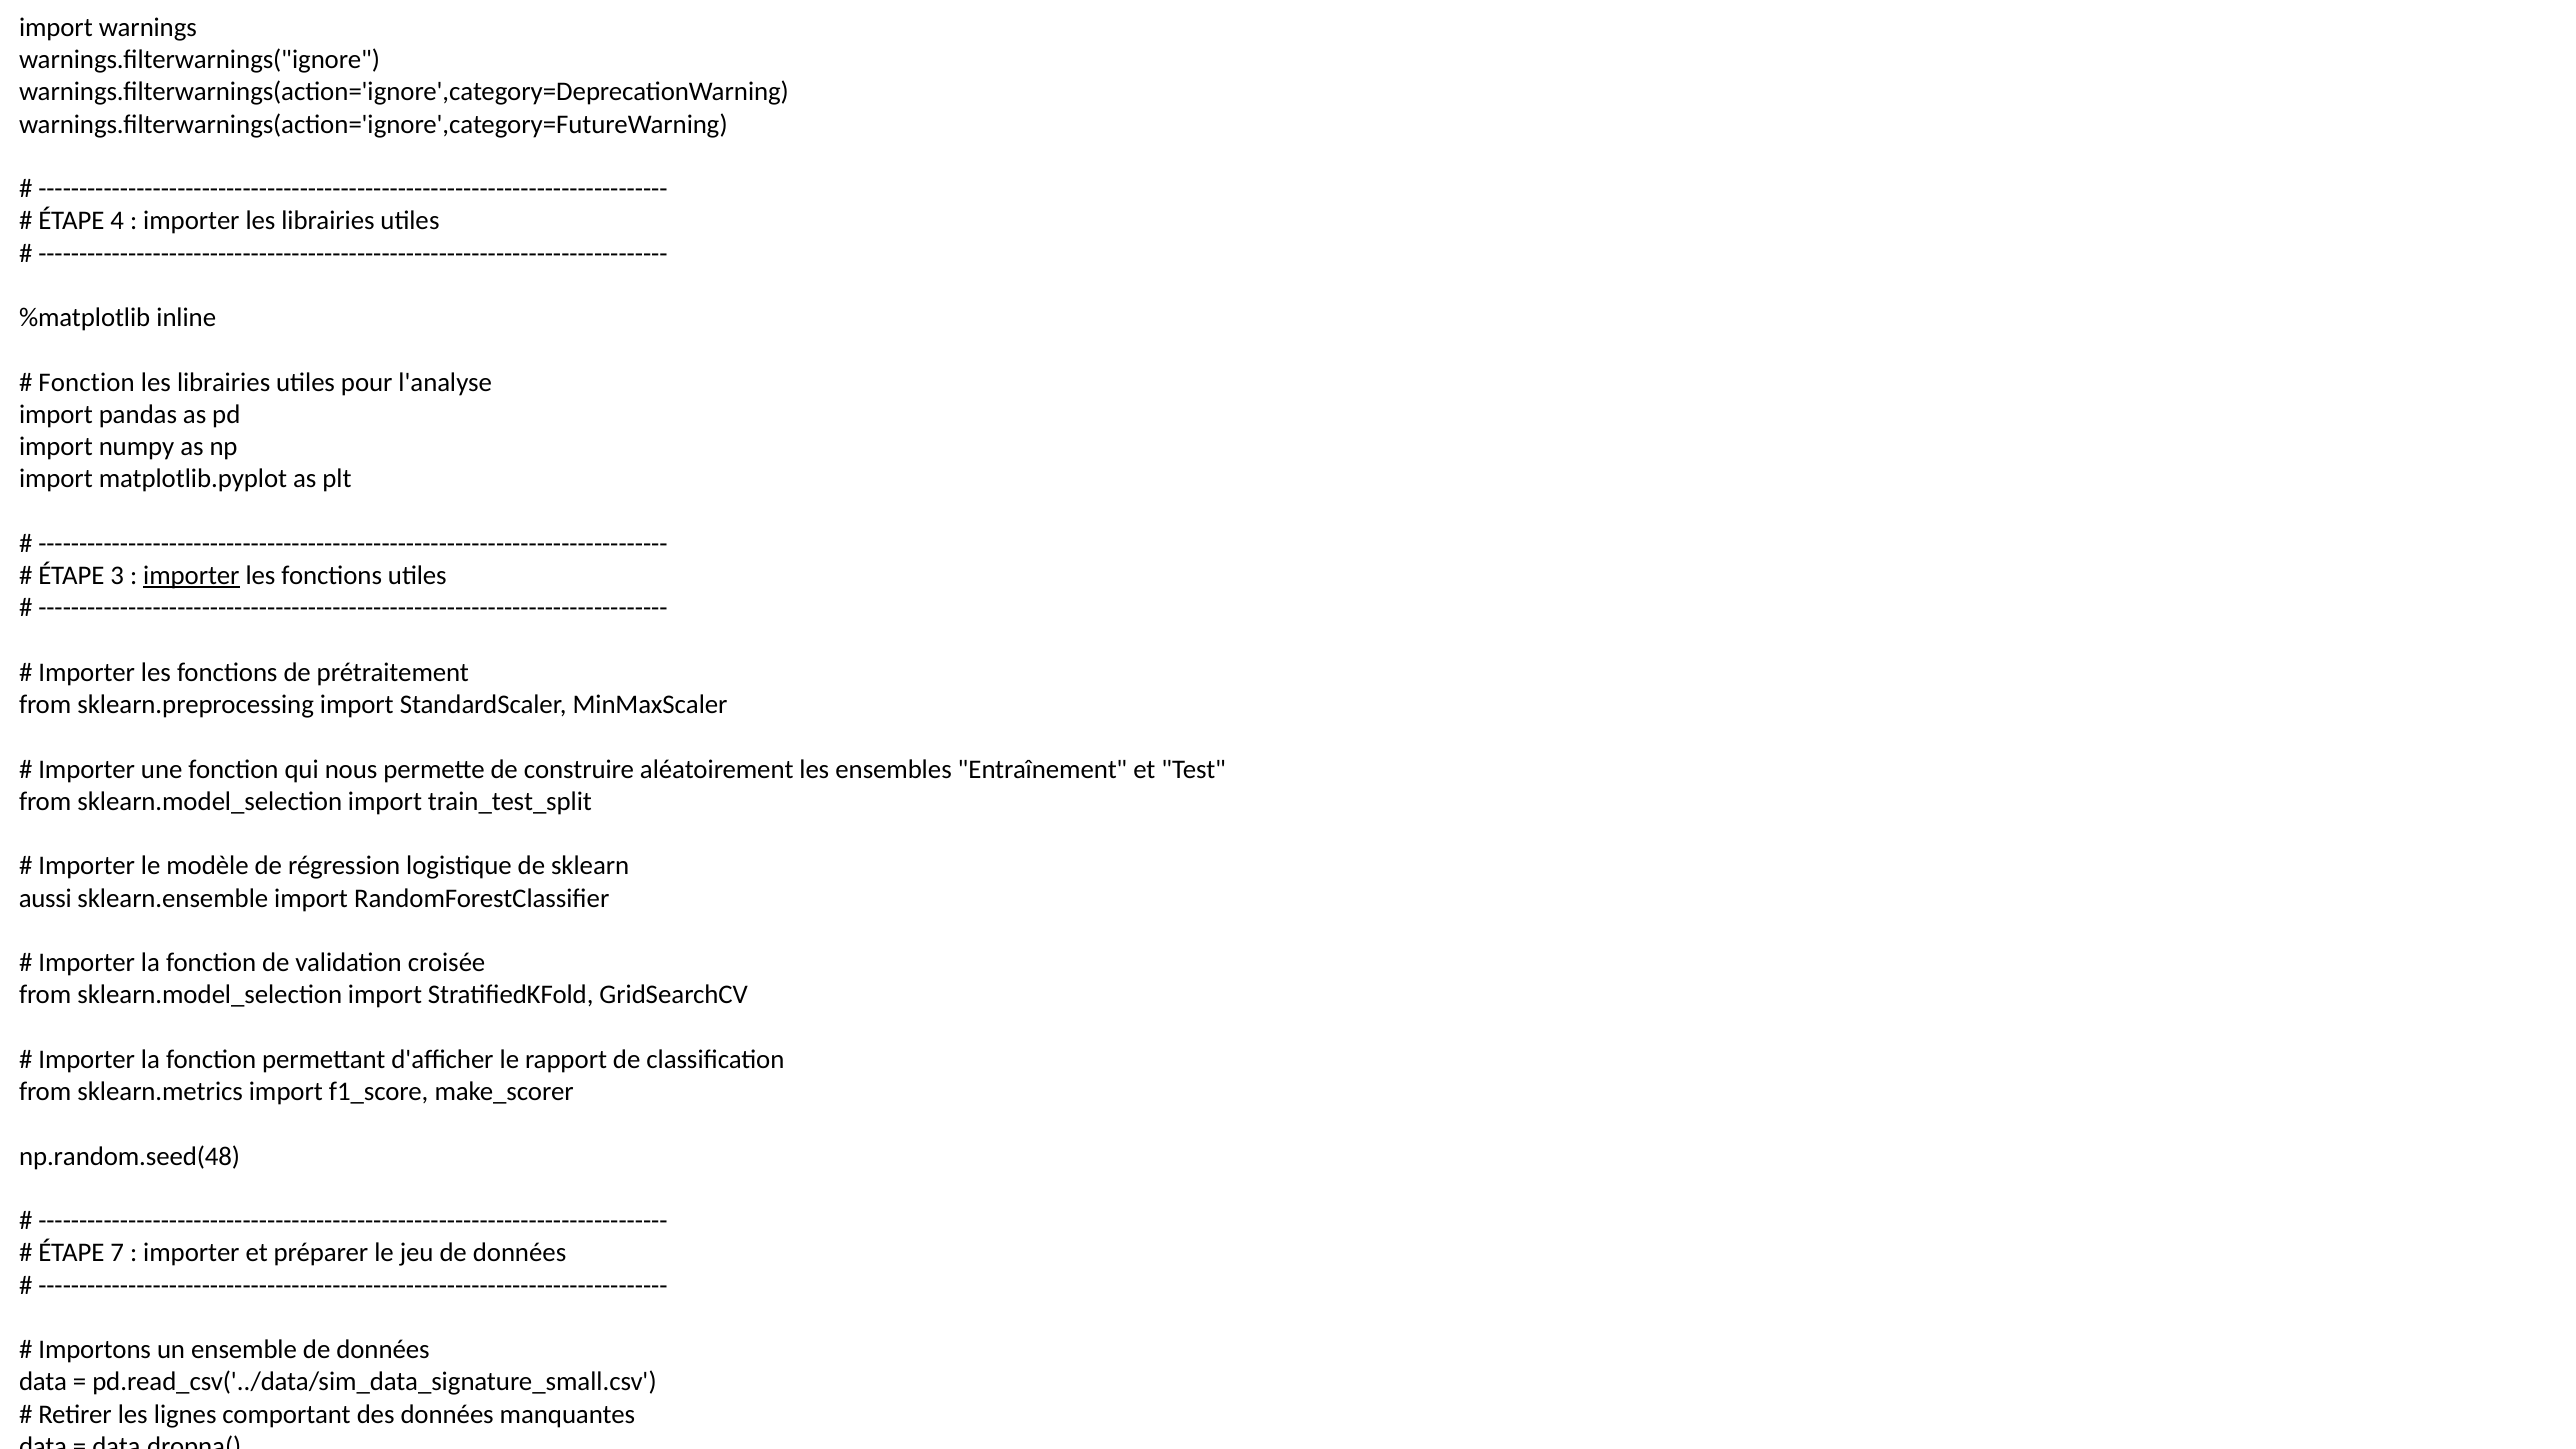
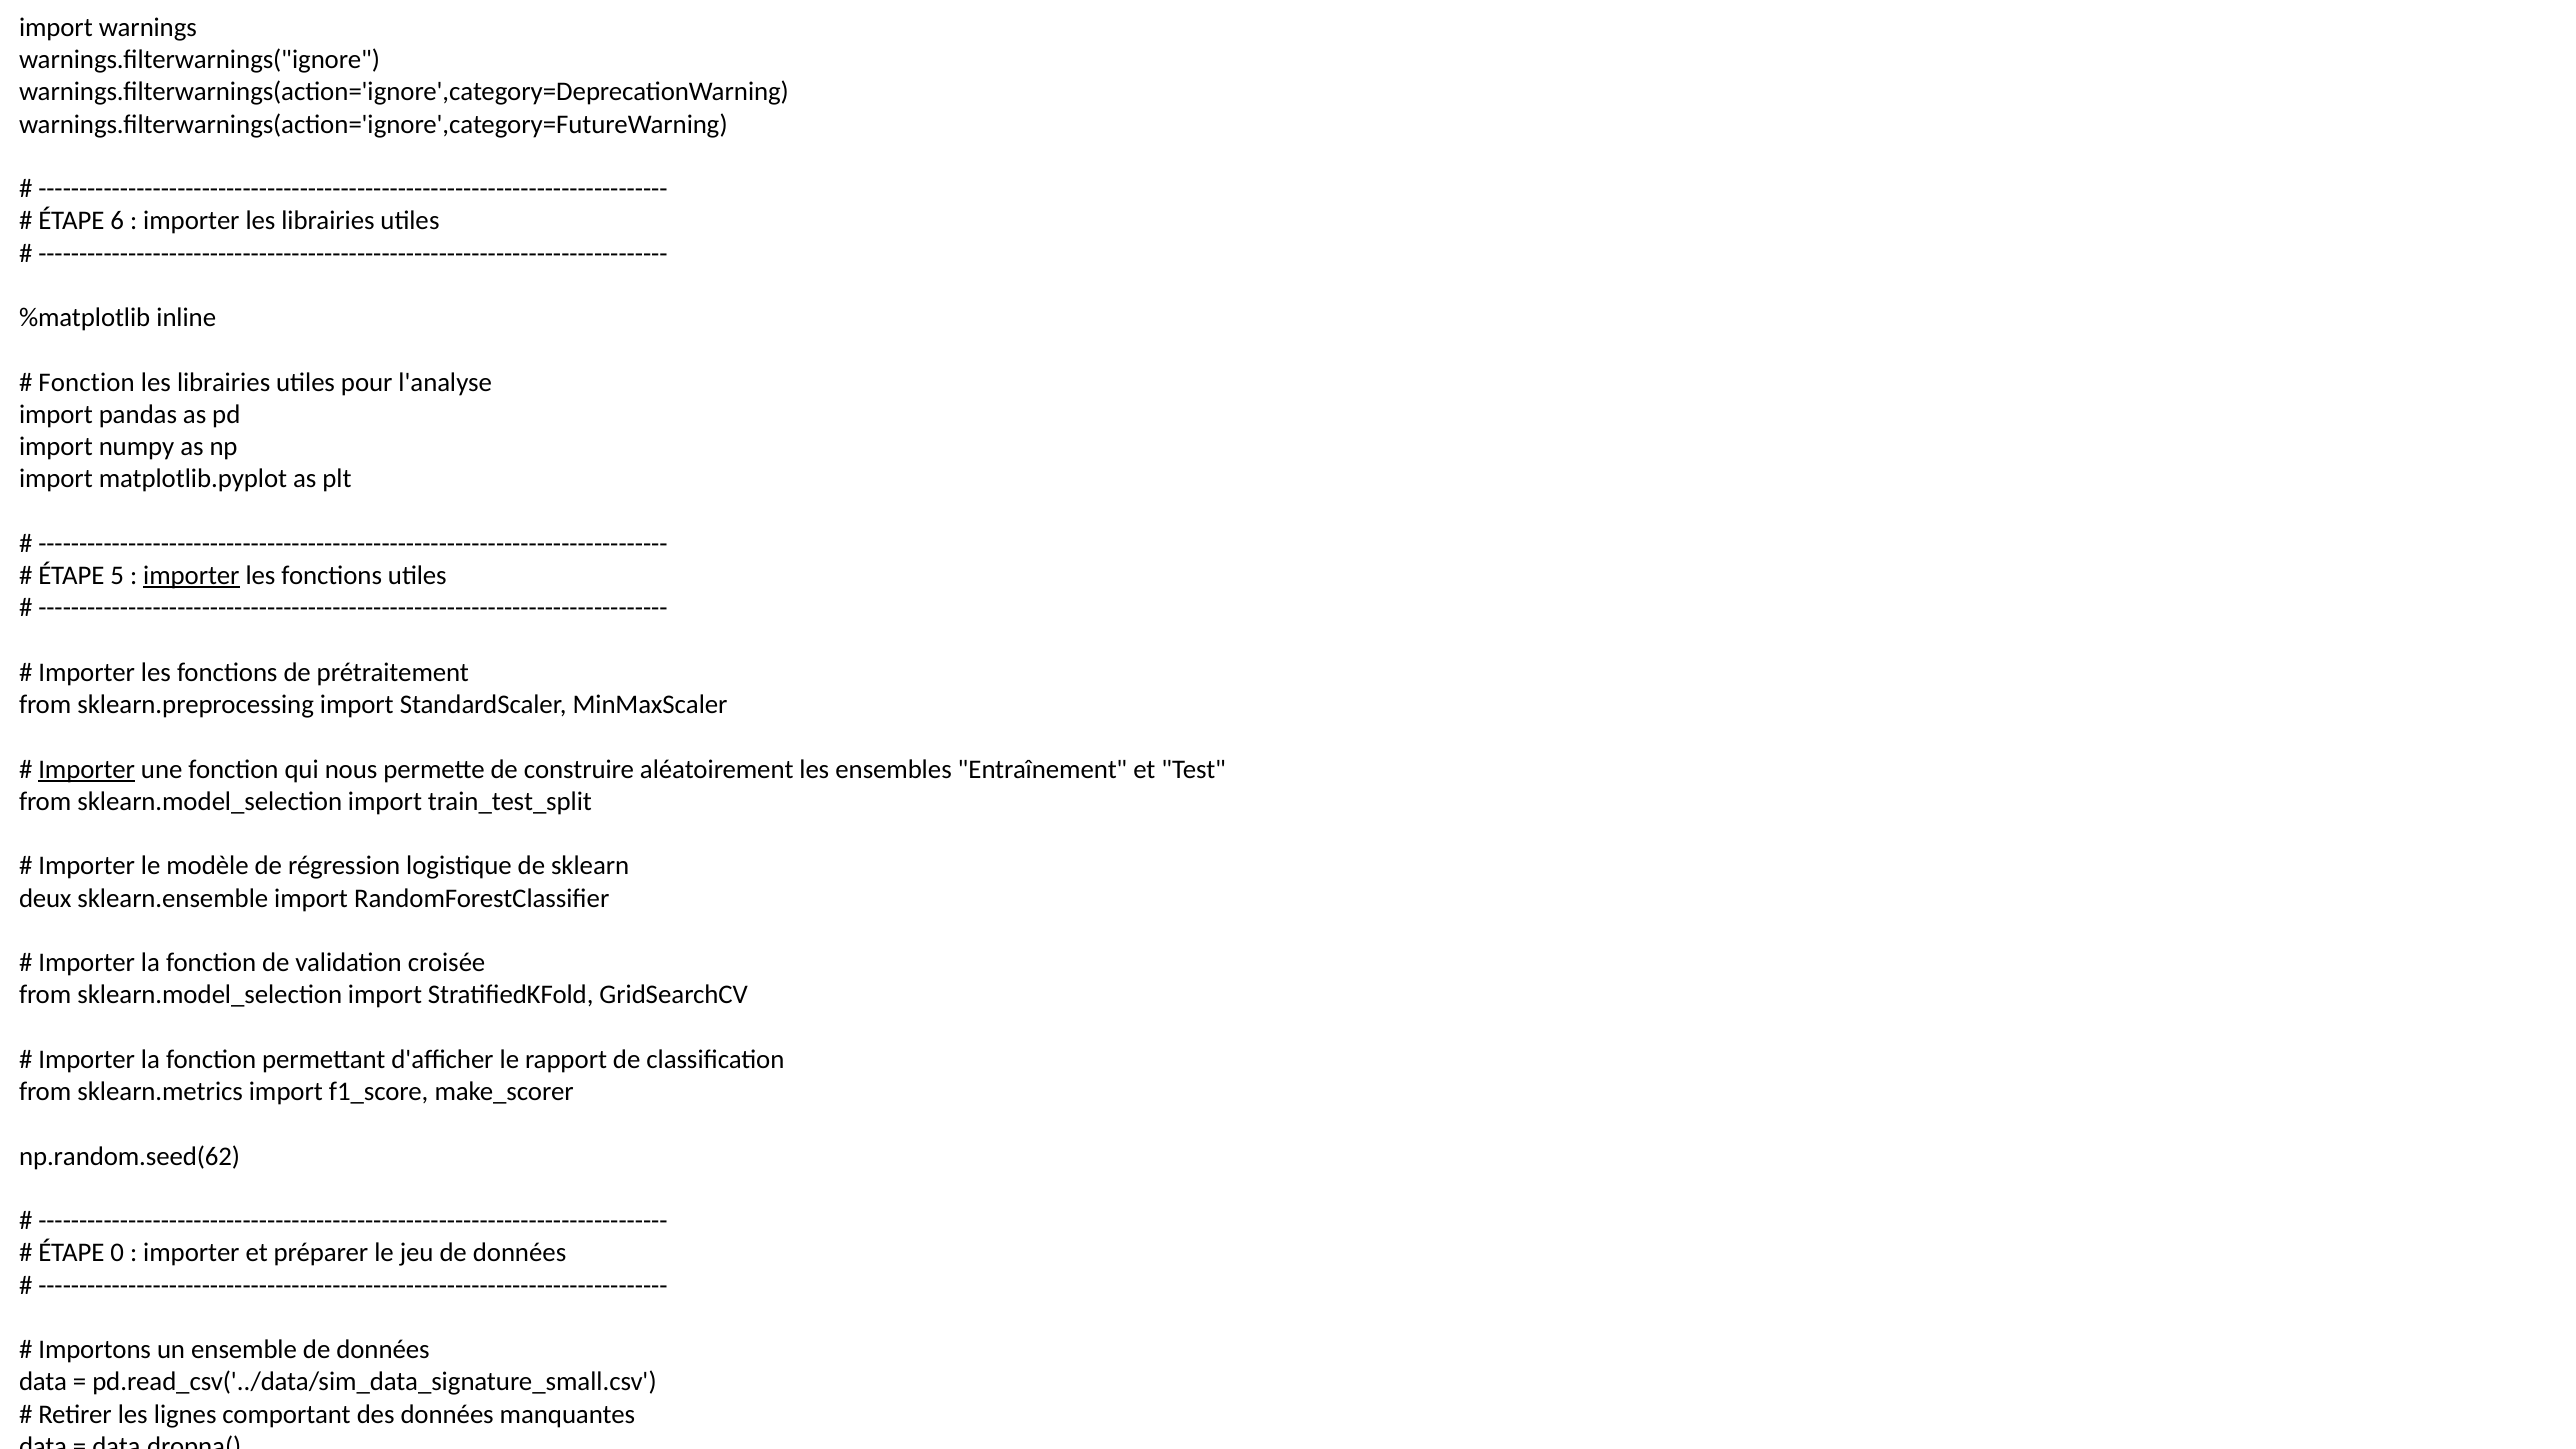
4 at (117, 221): 4 -> 6
ÉTAPE 3: 3 -> 5
Importer at (87, 769) underline: none -> present
aussi: aussi -> deux
np.random.seed(48: np.random.seed(48 -> np.random.seed(62
7: 7 -> 0
